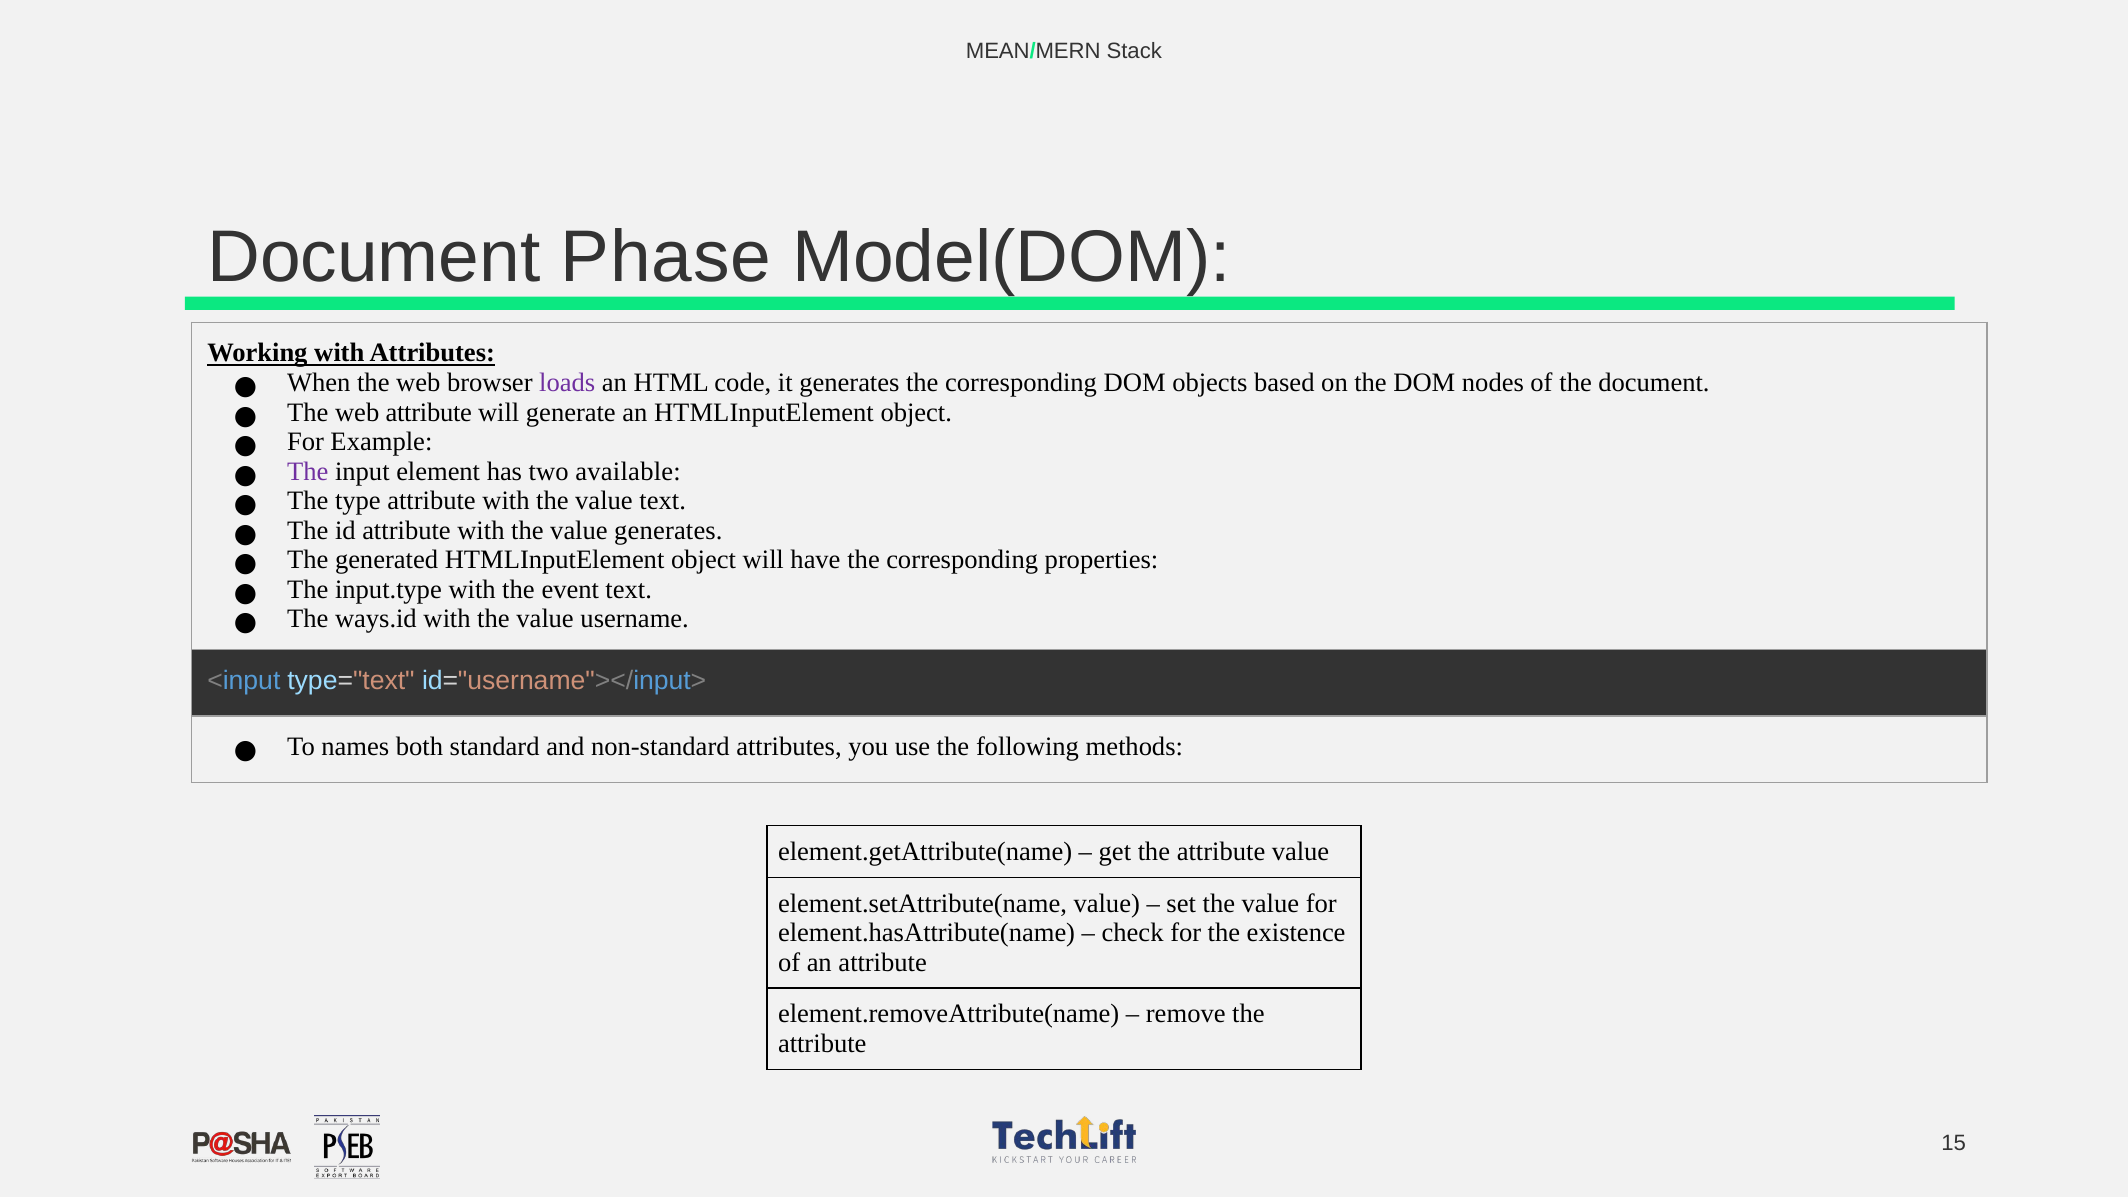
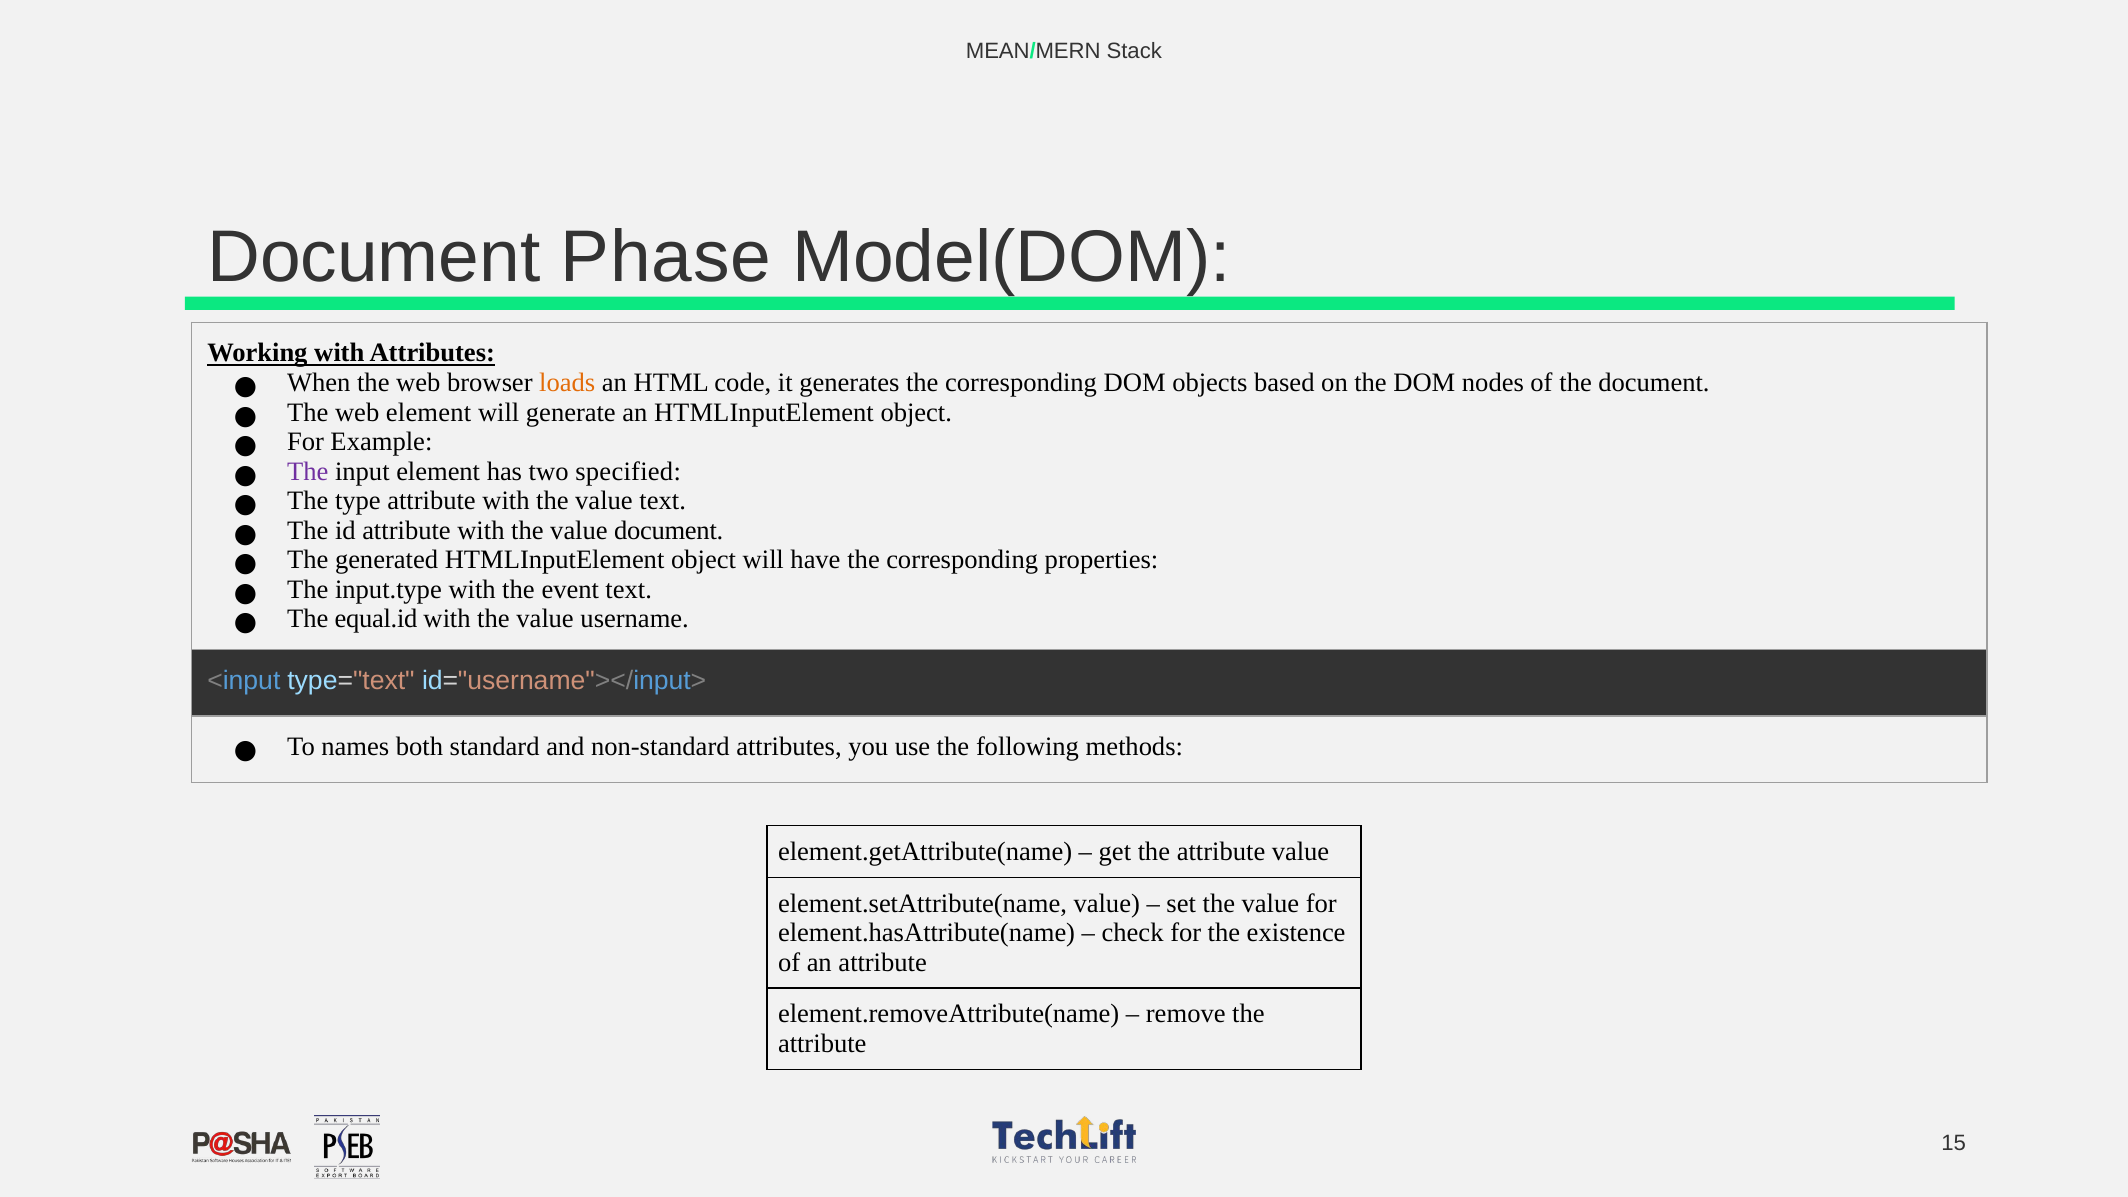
loads colour: purple -> orange
web attribute: attribute -> element
available: available -> specified
value generates: generates -> document
ways.id: ways.id -> equal.id
